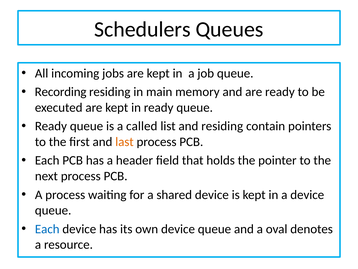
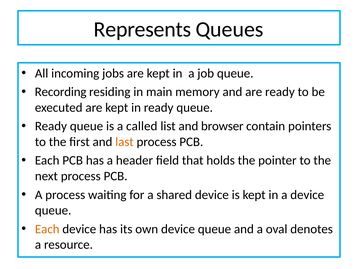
Schedulers: Schedulers -> Represents
and residing: residing -> browser
Each at (47, 229) colour: blue -> orange
